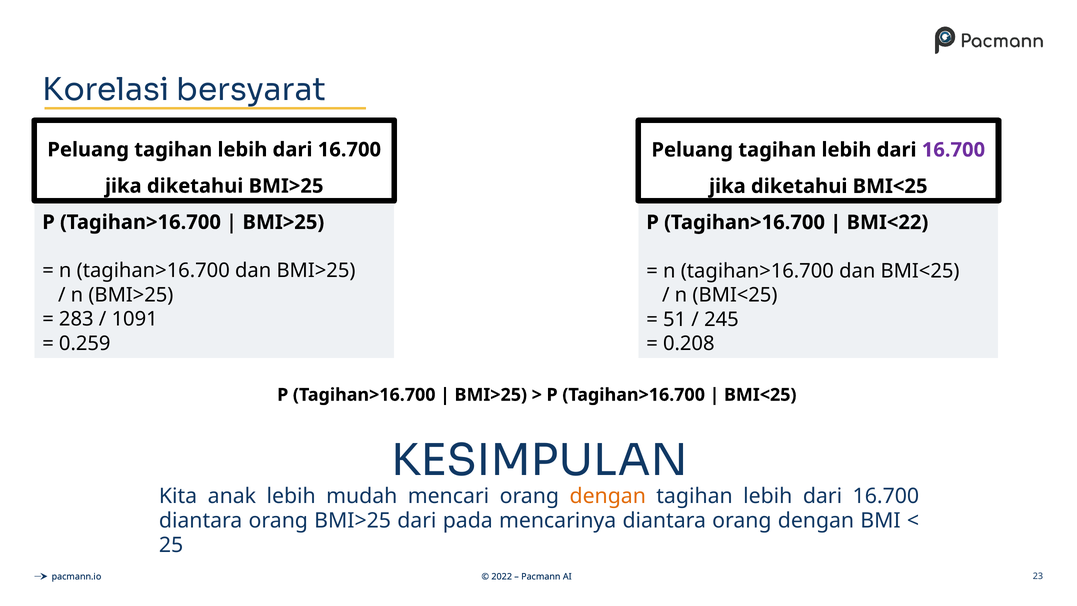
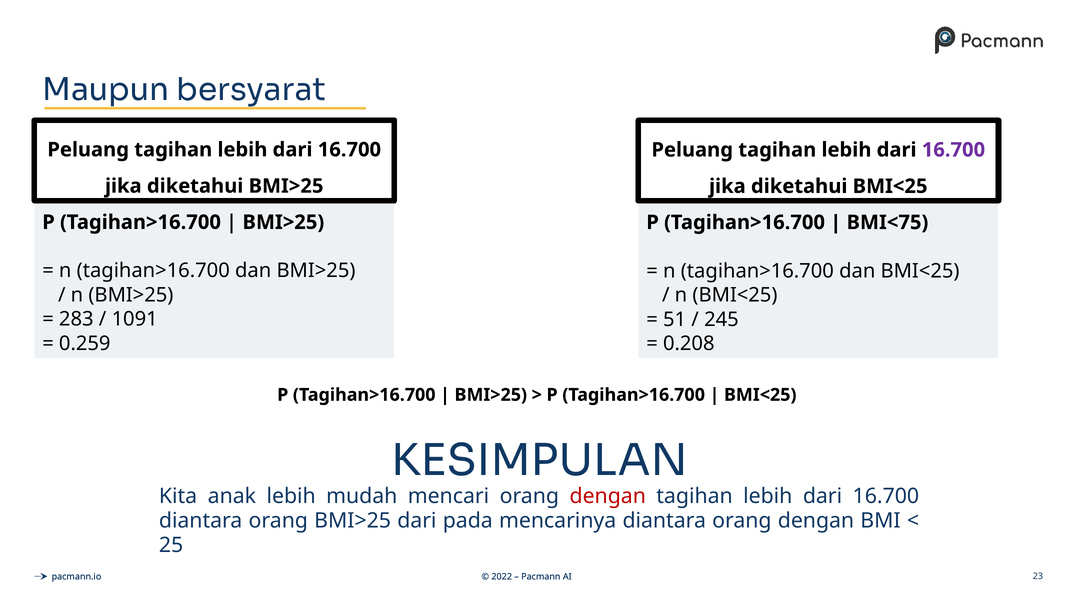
Korelasi: Korelasi -> Maupun
BMI<22: BMI<22 -> BMI<75
dengan at (608, 496) colour: orange -> red
